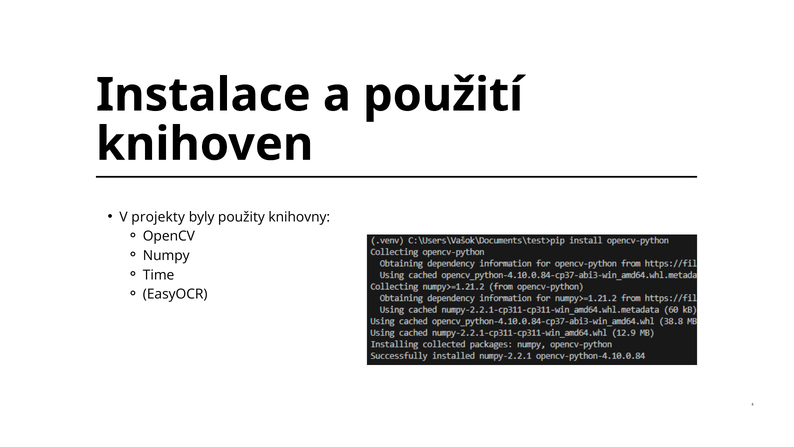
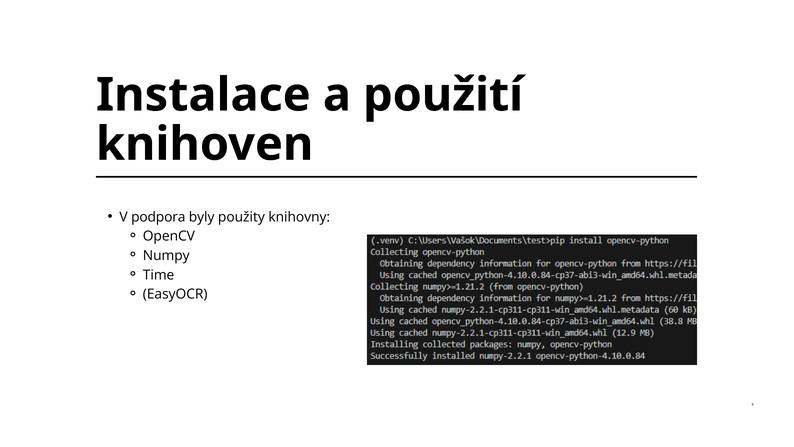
projekty: projekty -> podpora
